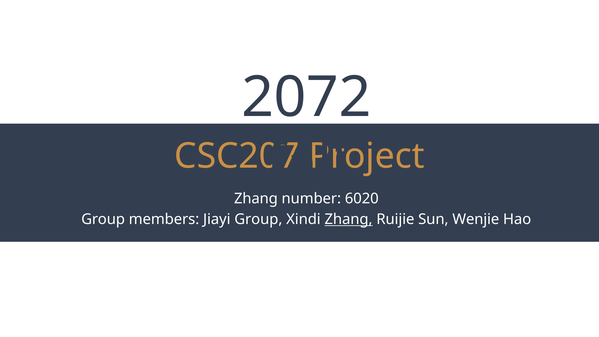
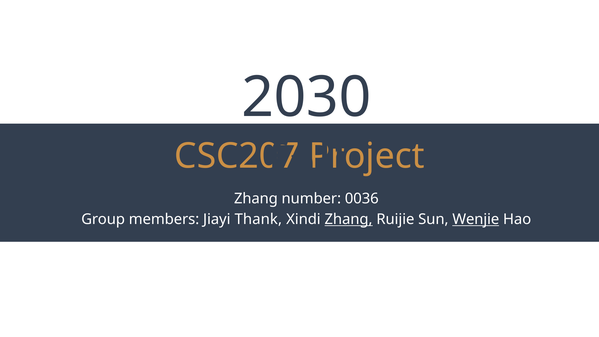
2072: 2072 -> 2030
6020: 6020 -> 0036
Jiayi Group: Group -> Thank
Wenjie underline: none -> present
